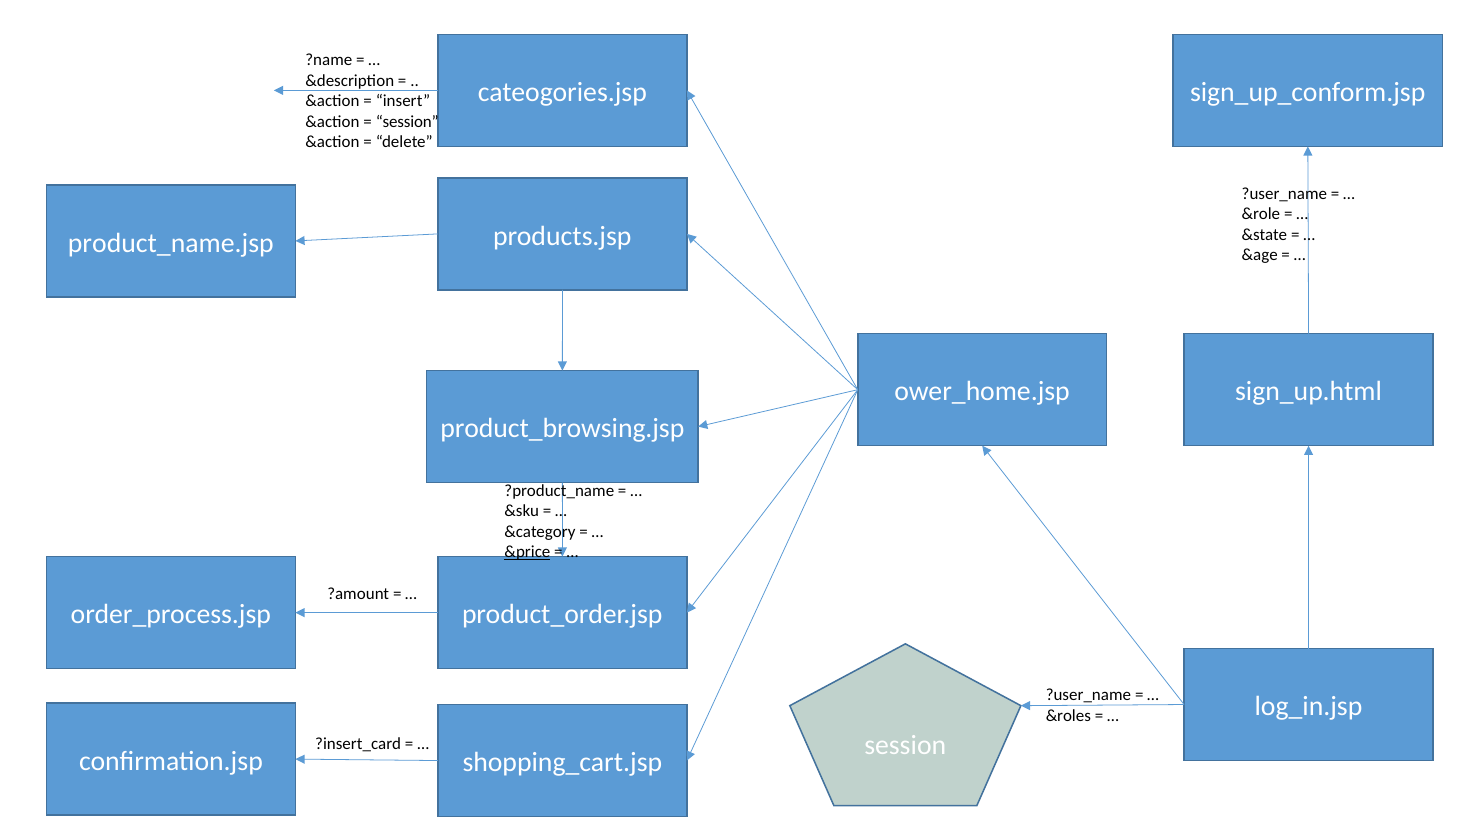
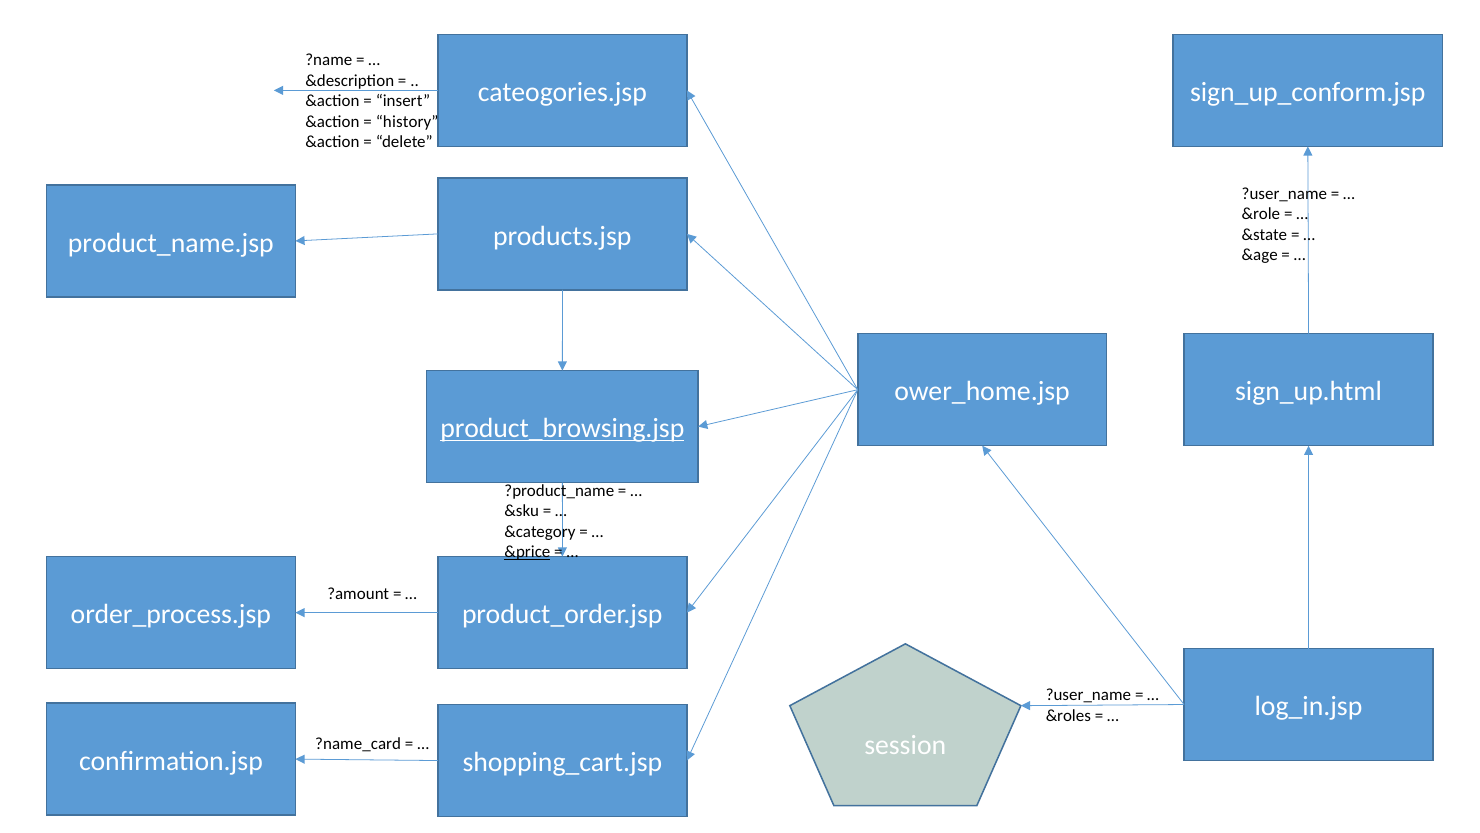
session at (407, 121): session -> history
product_browsing.jsp underline: none -> present
?insert_card: ?insert_card -> ?name_card
